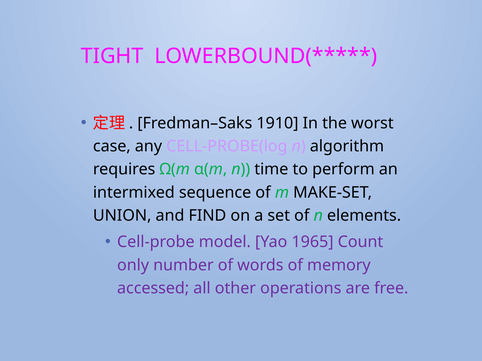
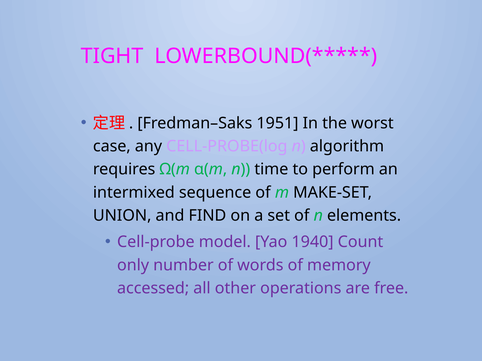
1910: 1910 -> 1951
1965: 1965 -> 1940
